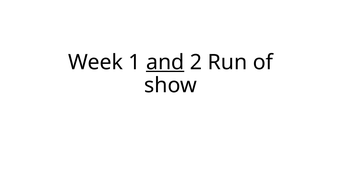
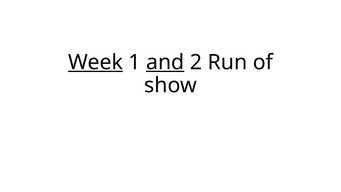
Week underline: none -> present
